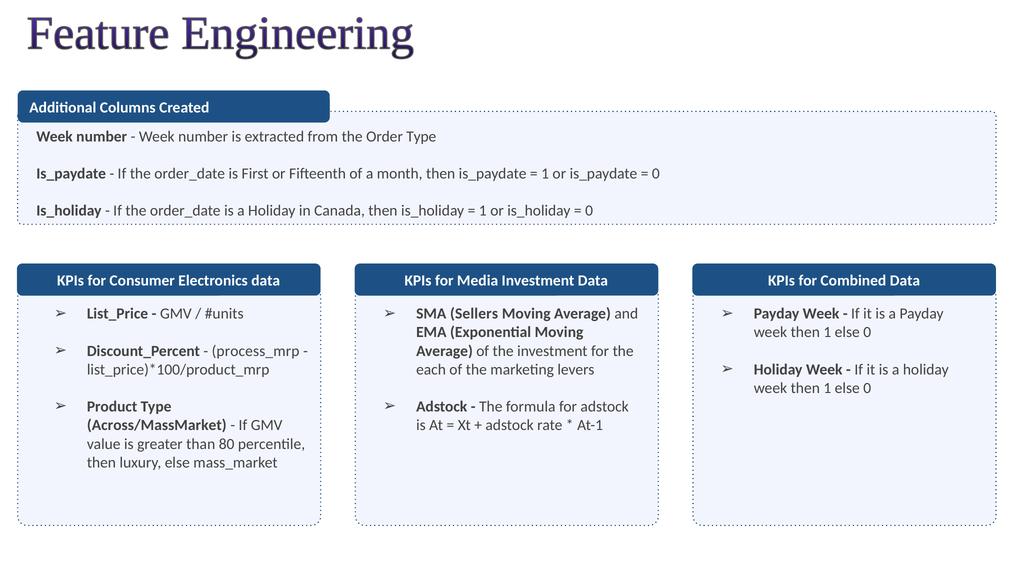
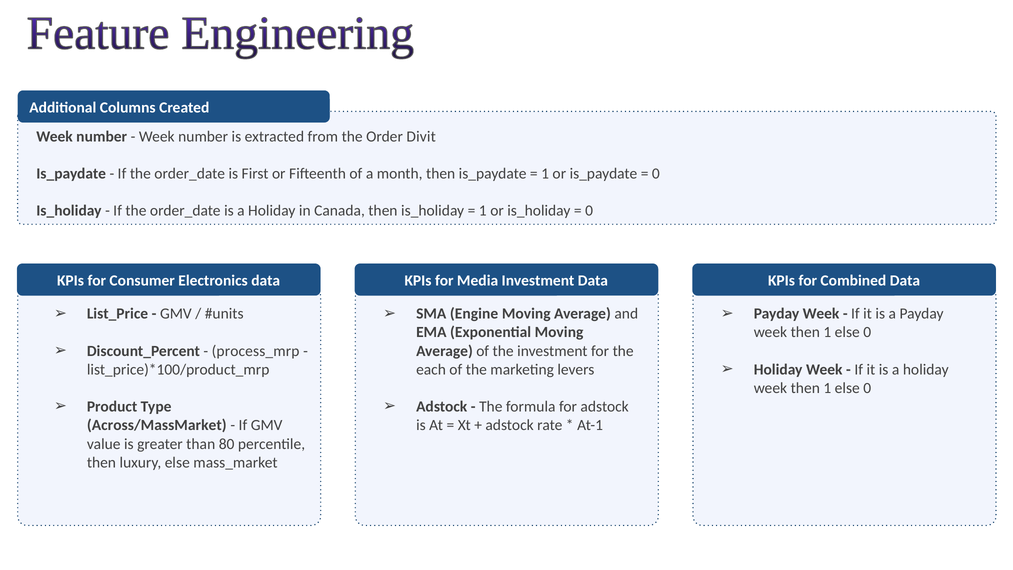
Order Type: Type -> Divit
Sellers: Sellers -> Engine
